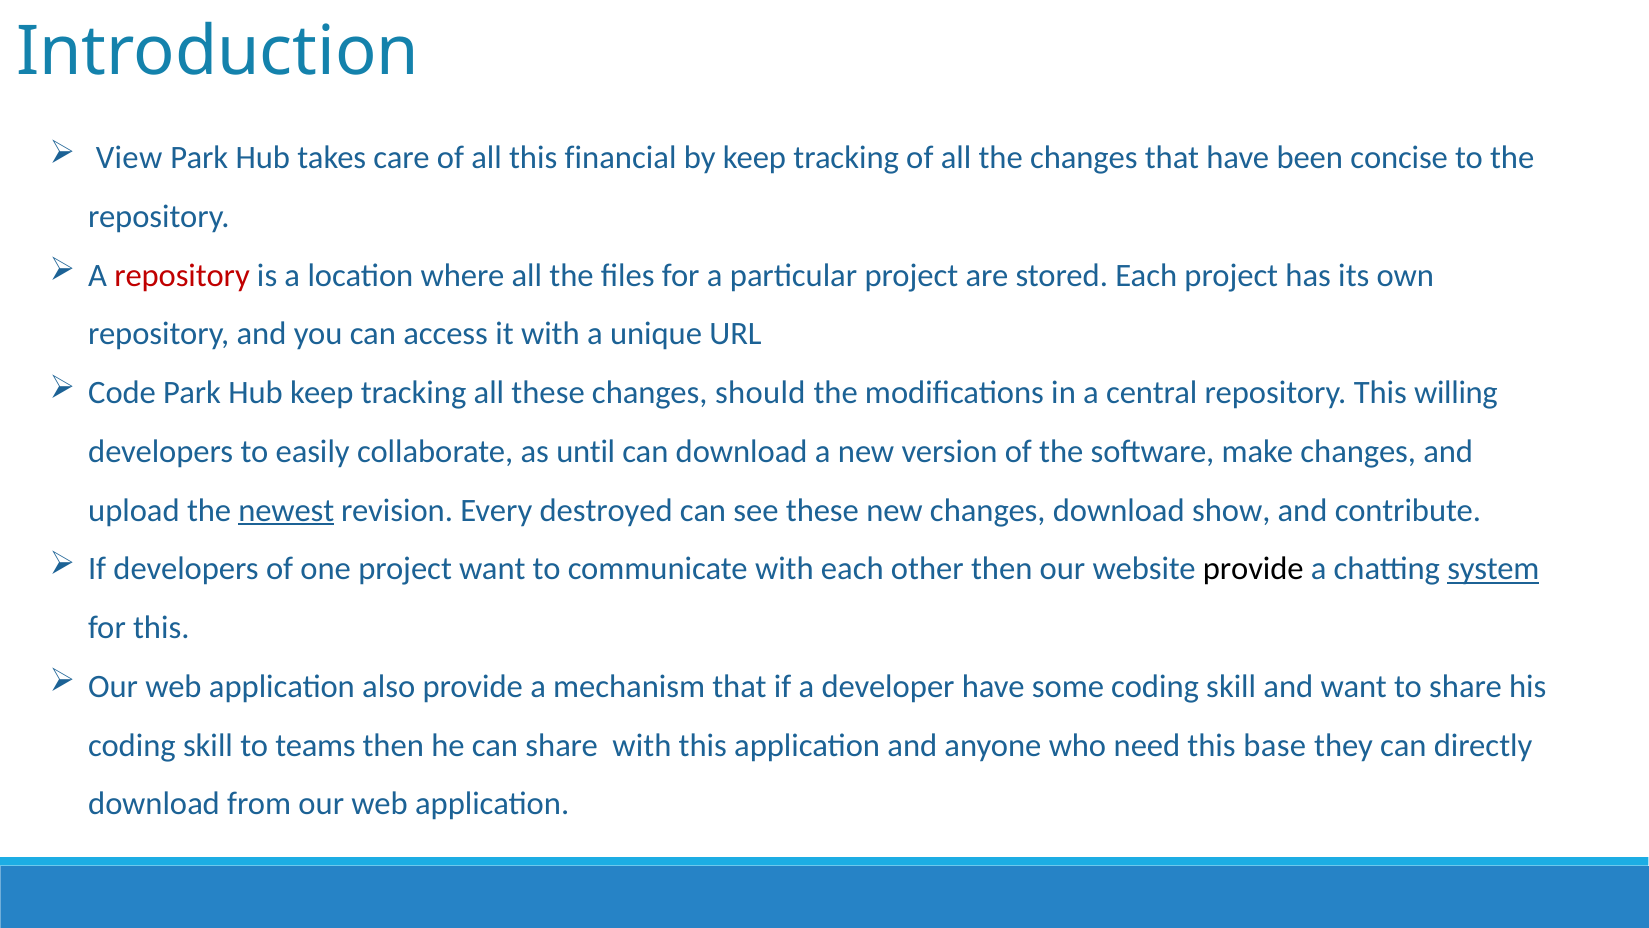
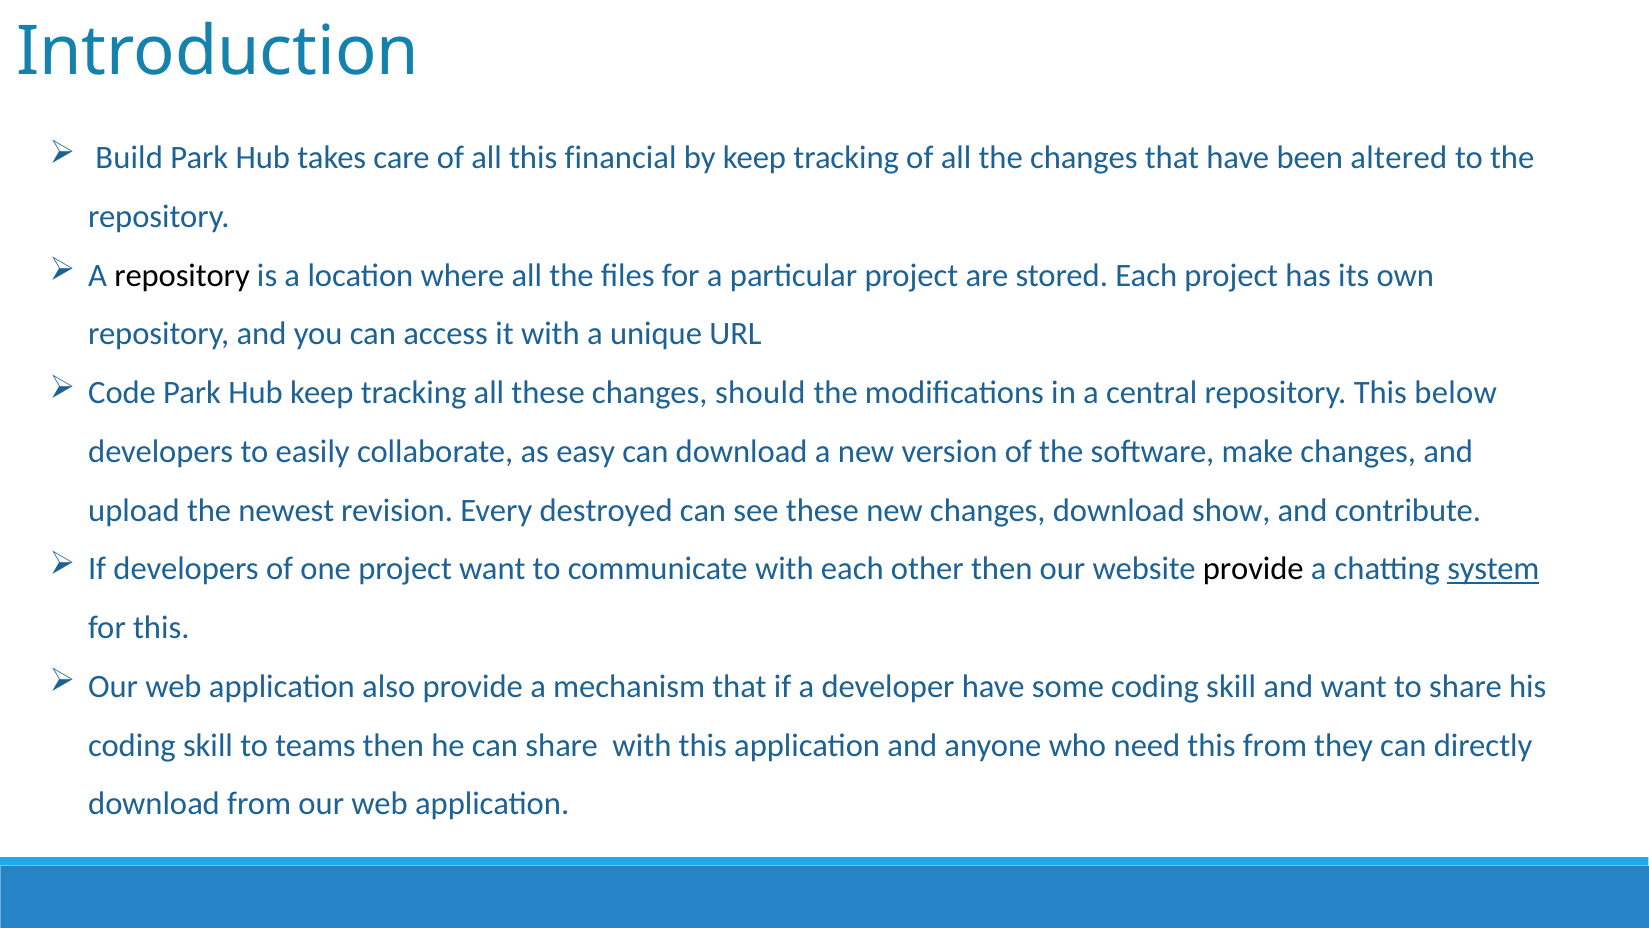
View: View -> Build
concise: concise -> altered
repository at (182, 275) colour: red -> black
willing: willing -> below
until: until -> easy
newest underline: present -> none
this base: base -> from
